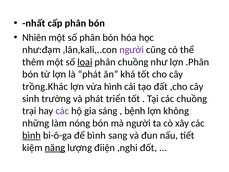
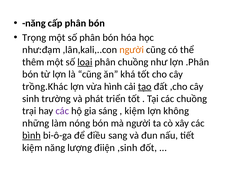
nhất at (34, 23): nhất -> năng
Nhiên: Nhiên -> Trọng
người at (132, 50) colour: purple -> orange
là phát: phát -> cũng
tạo underline: none -> present
bệnh at (135, 111): bệnh -> kiệm
để bình: bình -> điều
năng at (55, 147) underline: present -> none
,nghi: ,nghi -> ,sinh
